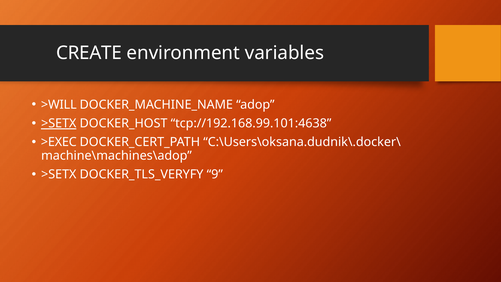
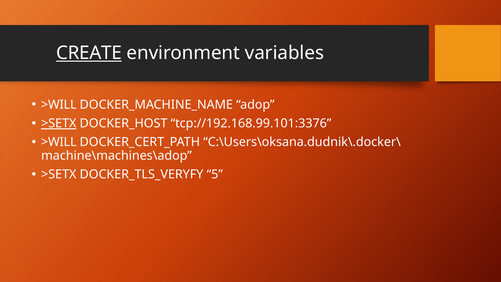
CREATE underline: none -> present
tcp://192.168.99.101:4638: tcp://192.168.99.101:4638 -> tcp://192.168.99.101:3376
>EXEC at (59, 142): >EXEC -> >WILL
9: 9 -> 5
